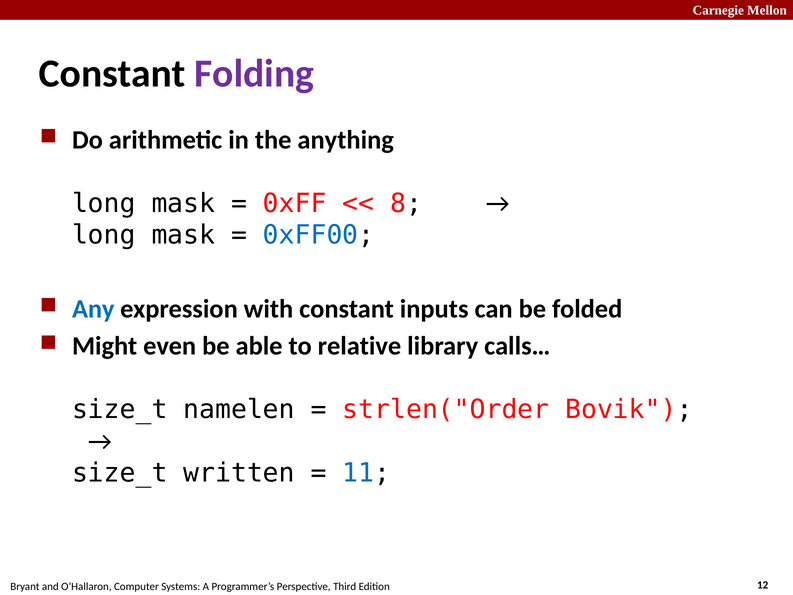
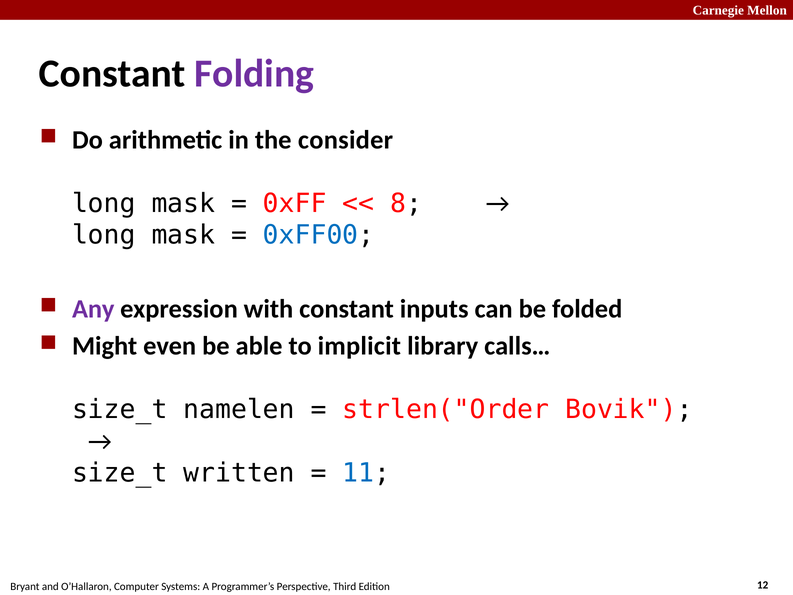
anything: anything -> consider
Any colour: blue -> purple
relative: relative -> implicit
